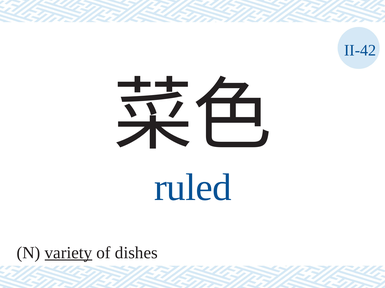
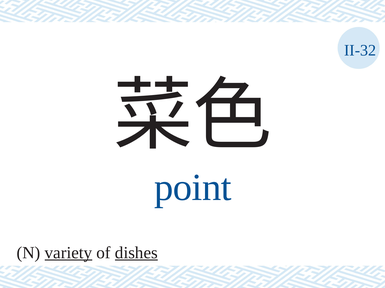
II-42: II-42 -> II-32
ruled: ruled -> point
dishes underline: none -> present
